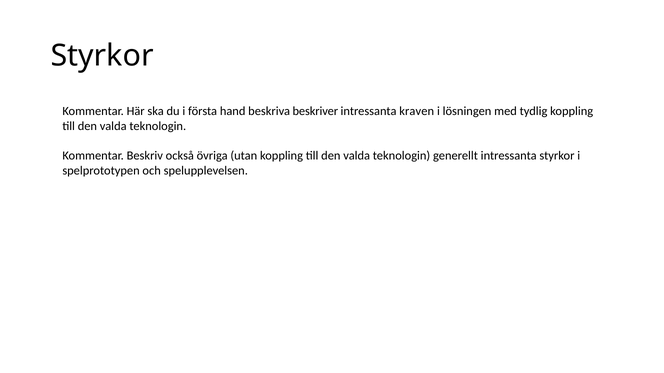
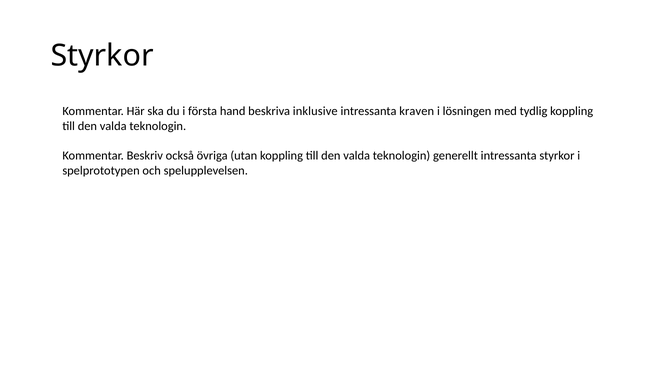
beskriver: beskriver -> inklusive
